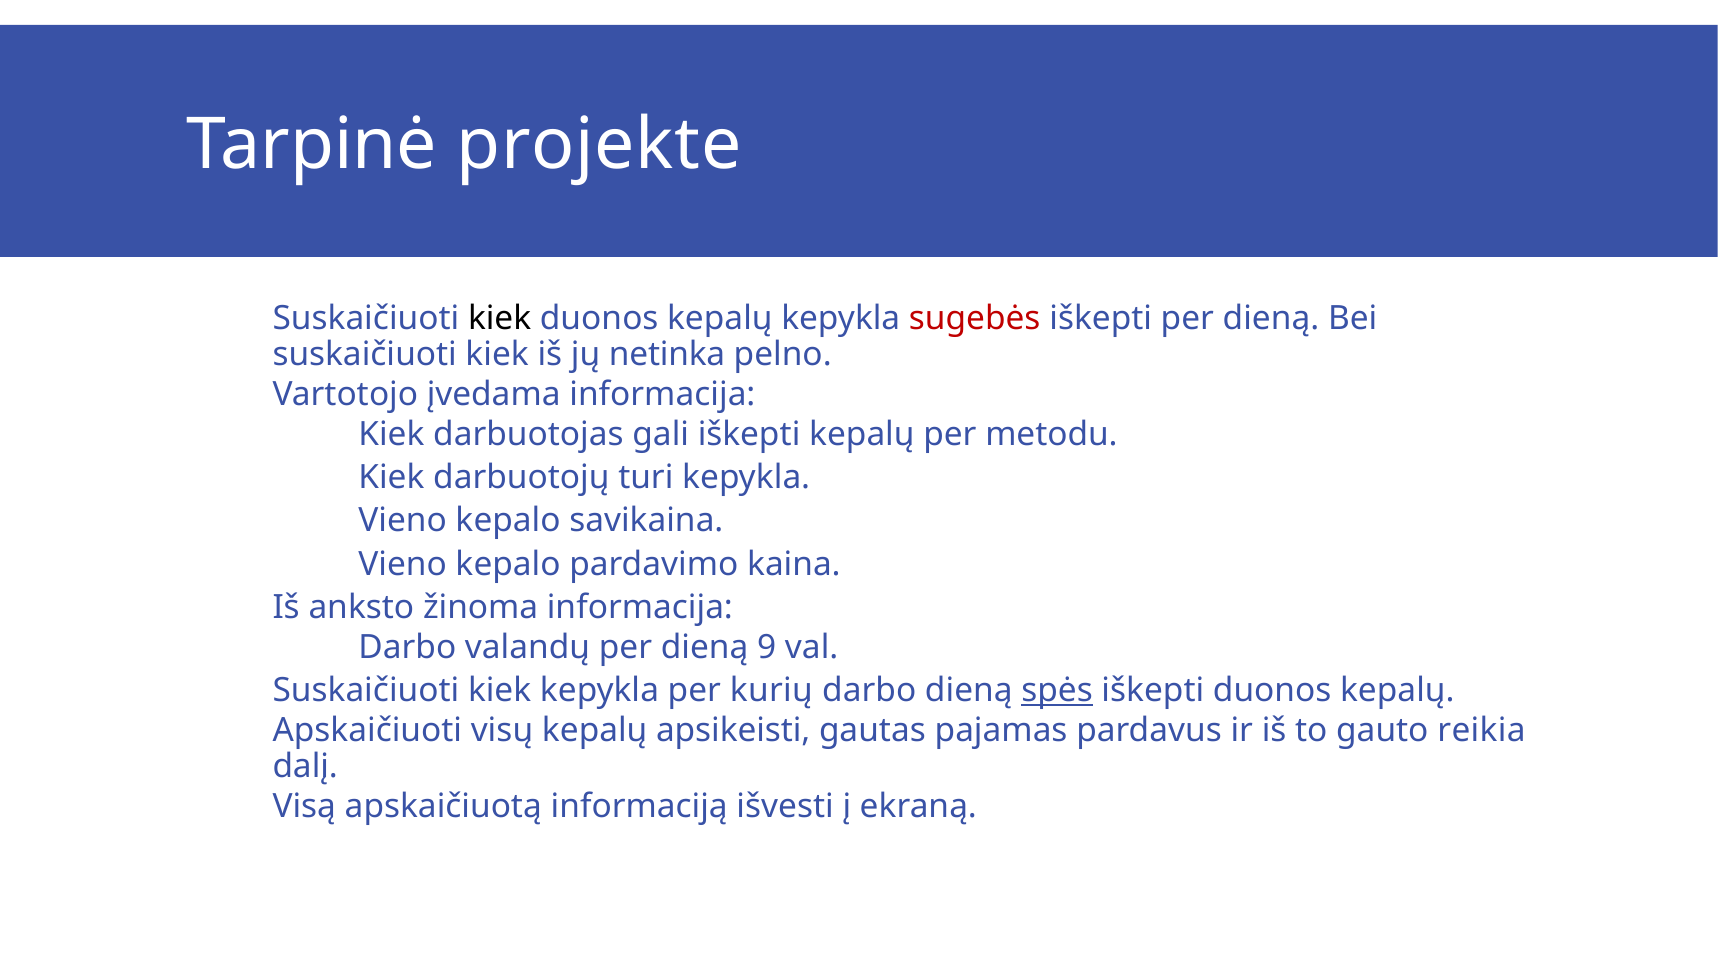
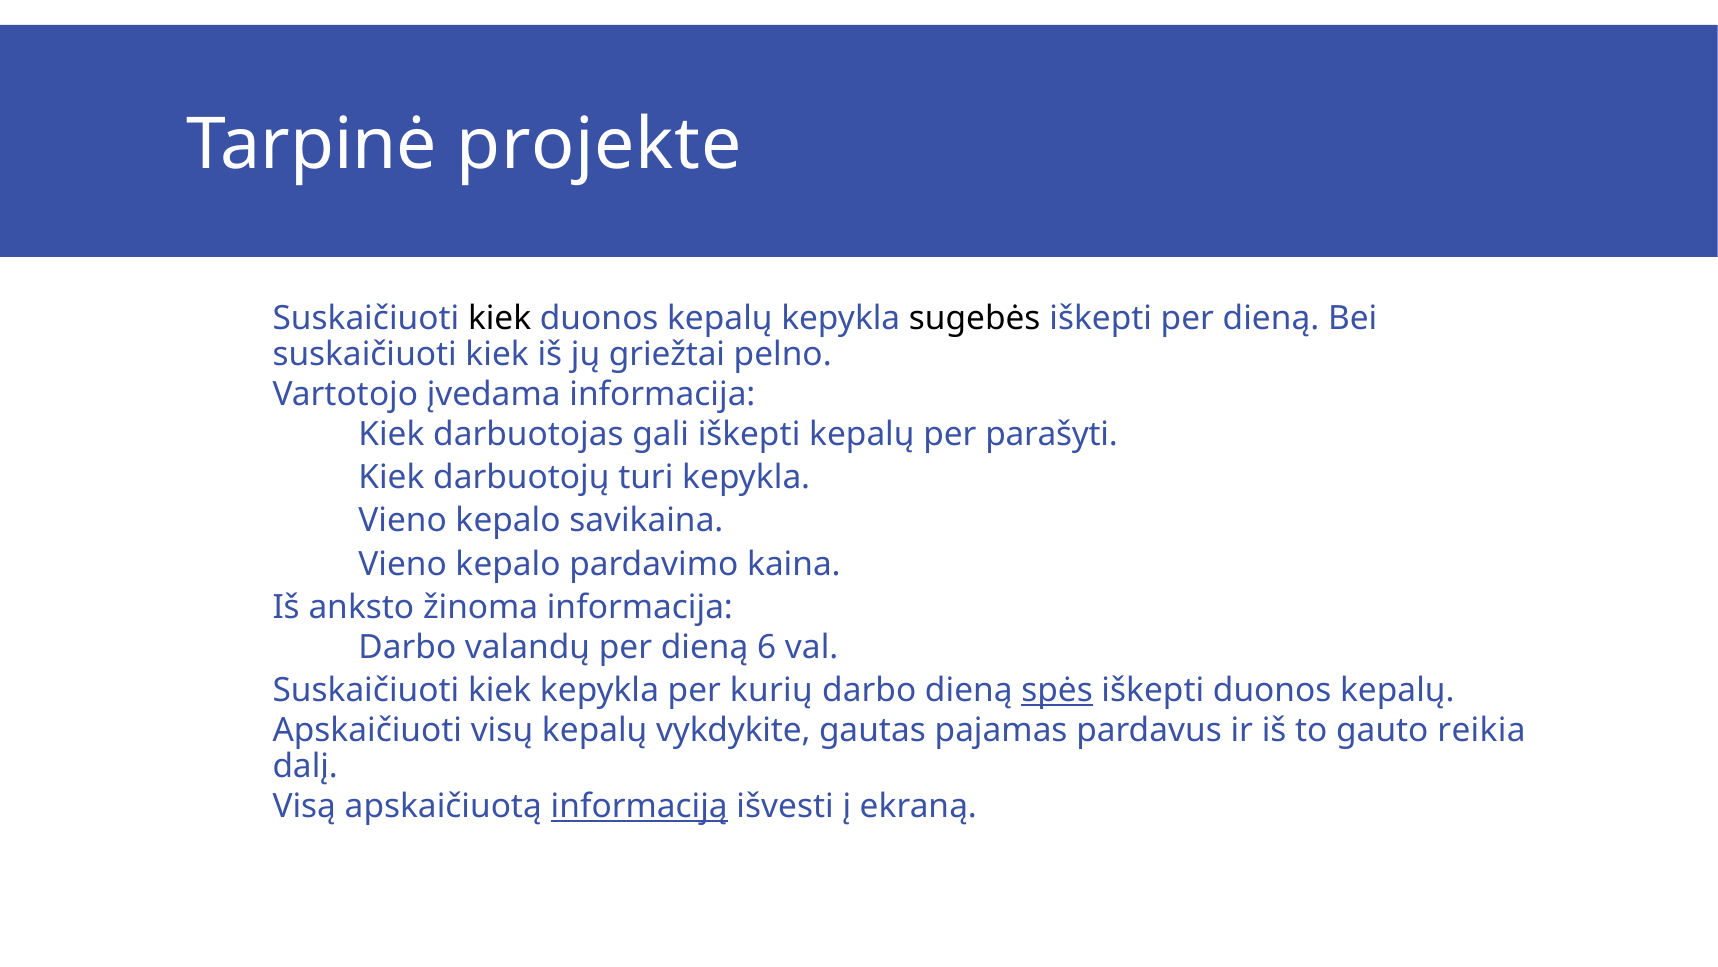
sugebės colour: red -> black
netinka: netinka -> griežtai
metodu: metodu -> parašyti
9: 9 -> 6
apsikeisti: apsikeisti -> vykdykite
informaciją underline: none -> present
